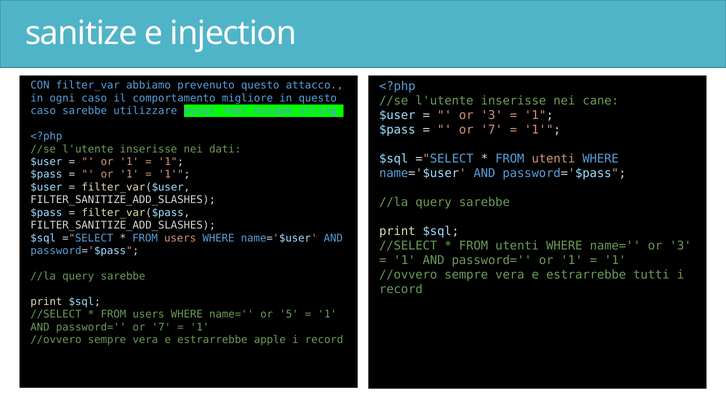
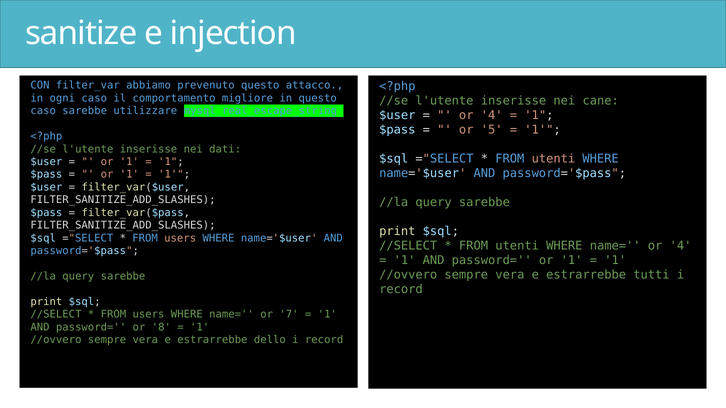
3 at (492, 115): 3 -> 4
7 at (492, 130): 7 -> 5
name= or 3: 3 -> 4
5: 5 -> 7
password= or 7: 7 -> 8
apple: apple -> dello
